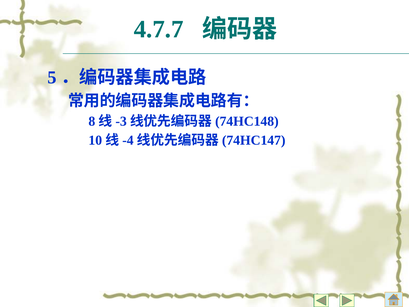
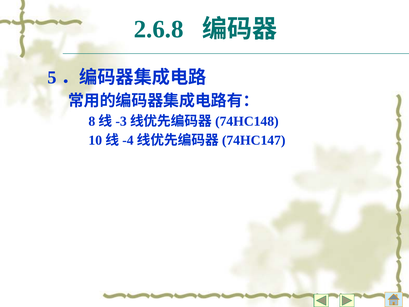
4.7.7: 4.7.7 -> 2.6.8
